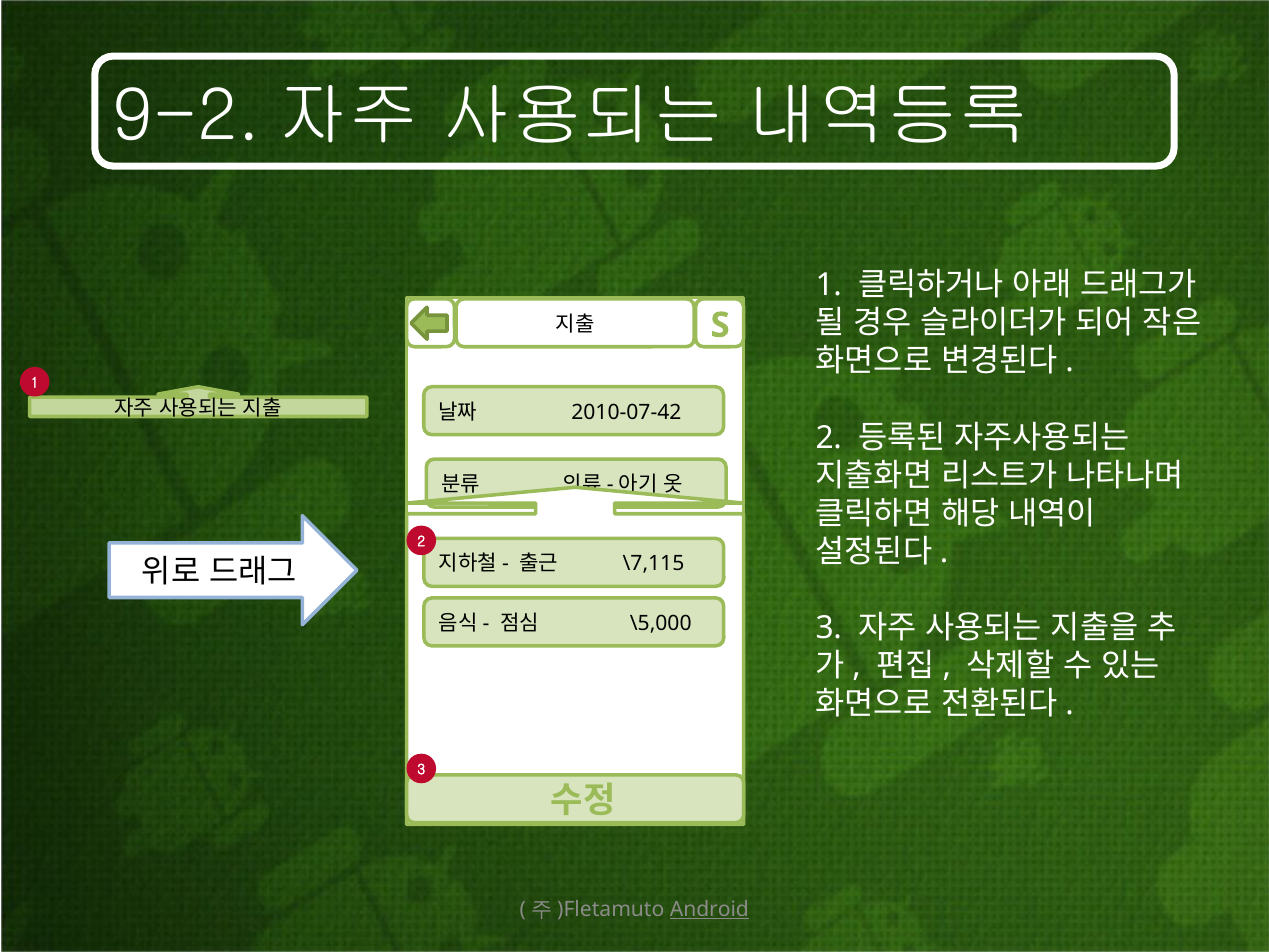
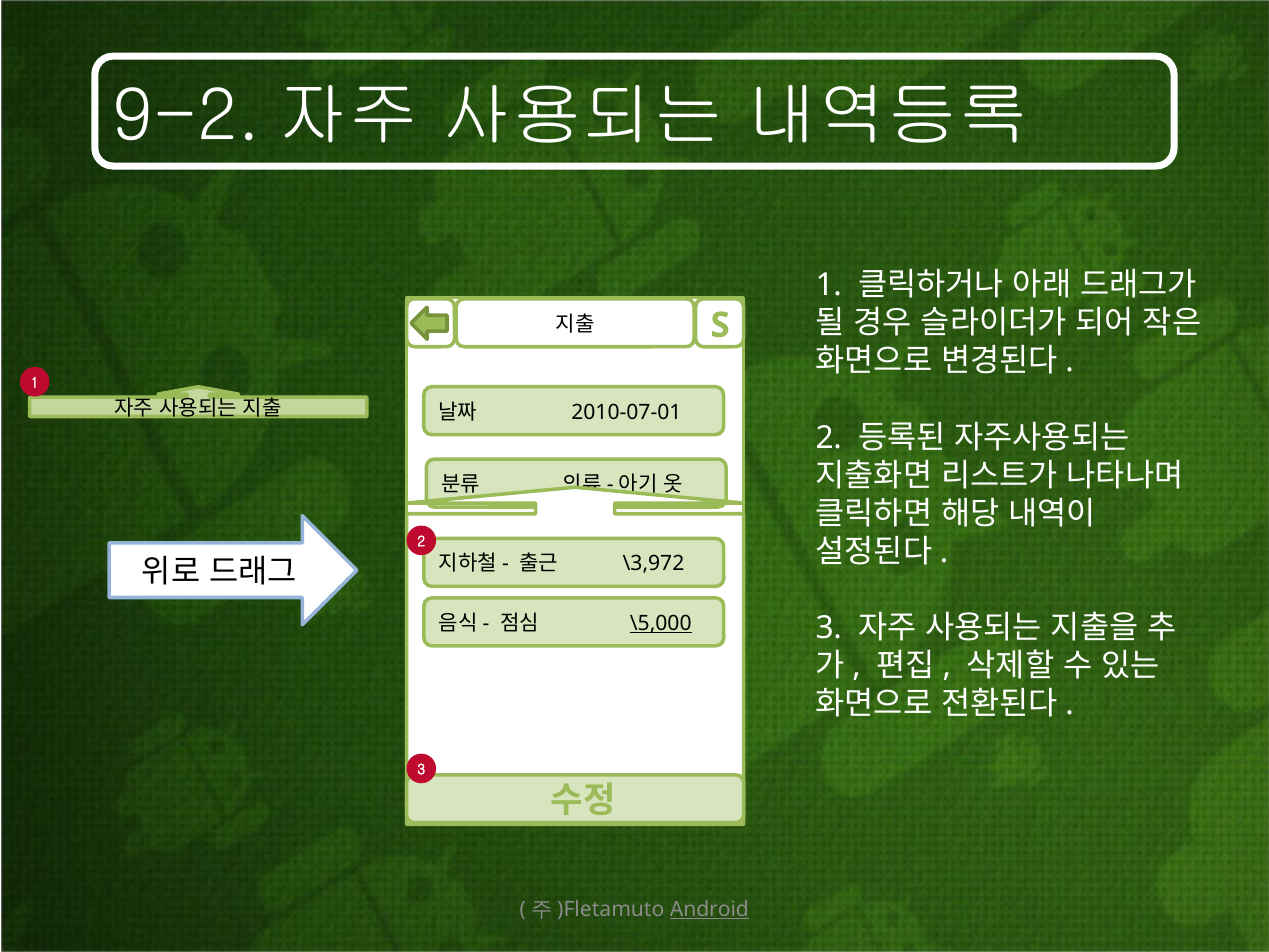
2010-07-42: 2010-07-42 -> 2010-07-01
\7,115: \7,115 -> \3,972
\5,000 underline: none -> present
